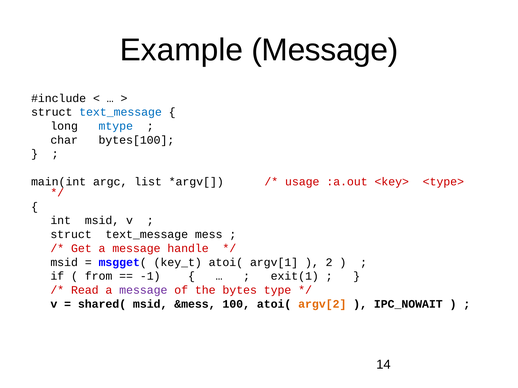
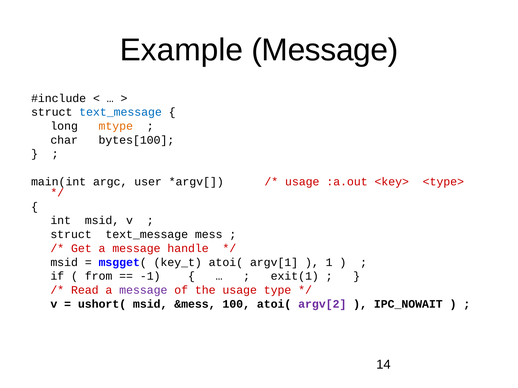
mtype colour: blue -> orange
list: list -> user
2: 2 -> 1
the bytes: bytes -> usage
shared(: shared( -> ushort(
argv[2 colour: orange -> purple
